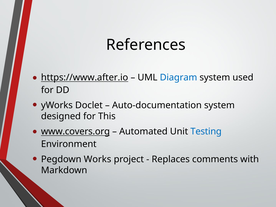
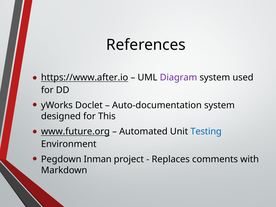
Diagram colour: blue -> purple
www.covers.org: www.covers.org -> www.future.org
Works: Works -> Inman
